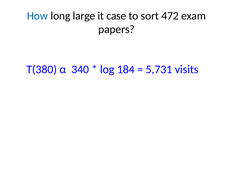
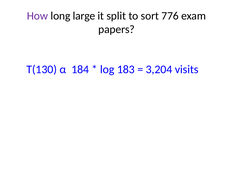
How colour: blue -> purple
case: case -> split
472: 472 -> 776
T(380: T(380 -> T(130
340: 340 -> 184
184: 184 -> 183
5,731: 5,731 -> 3,204
